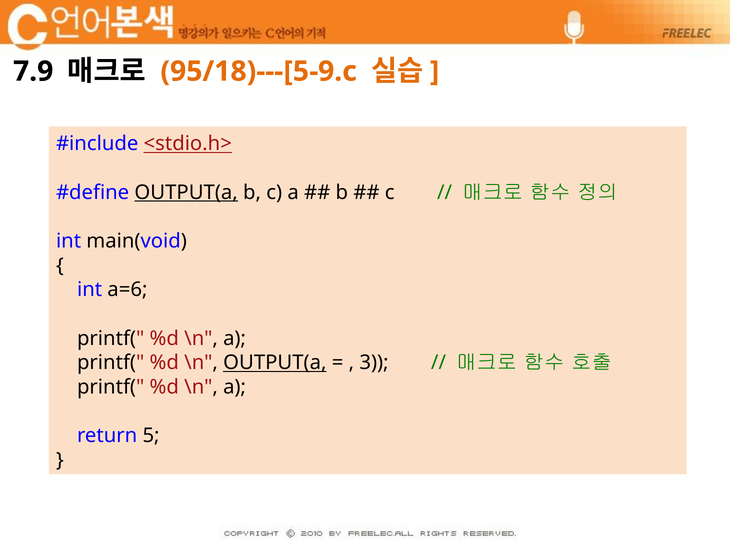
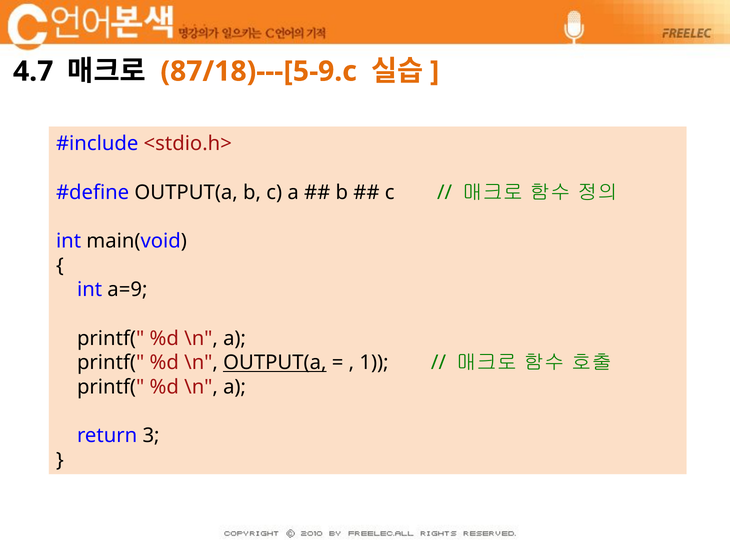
7.9: 7.9 -> 4.7
95/18)---[5-9.c: 95/18)---[5-9.c -> 87/18)---[5-9.c
<stdio.h> underline: present -> none
OUTPUT(a at (186, 193) underline: present -> none
a=6: a=6 -> a=9
3: 3 -> 1
5: 5 -> 3
